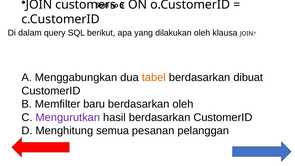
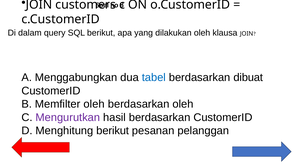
tabel colour: orange -> blue
Memfilter baru: baru -> oleh
Menghitung semua: semua -> berikut
